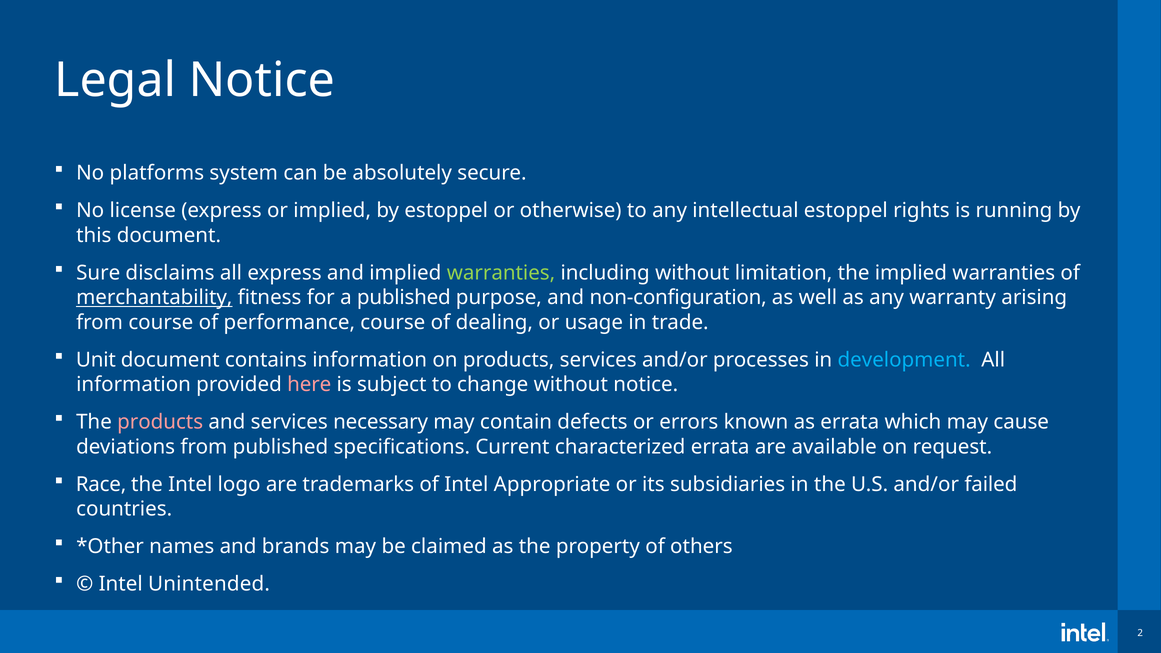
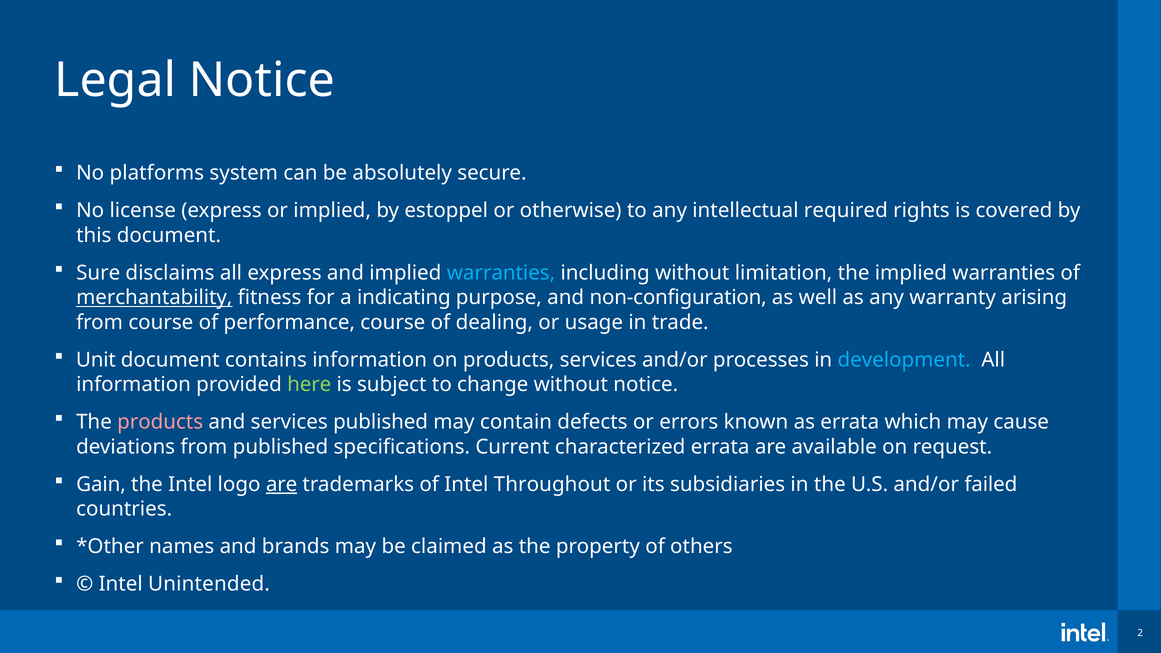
intellectual estoppel: estoppel -> required
running: running -> covered
warranties at (501, 273) colour: light green -> light blue
a published: published -> indicating
here colour: pink -> light green
services necessary: necessary -> published
Race: Race -> Gain
are at (282, 484) underline: none -> present
Appropriate: Appropriate -> Throughout
